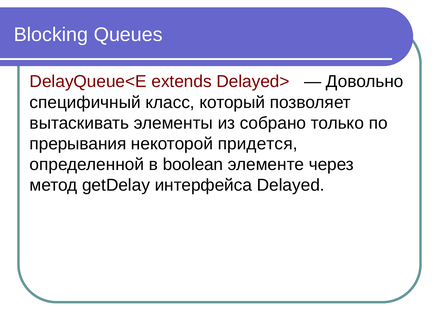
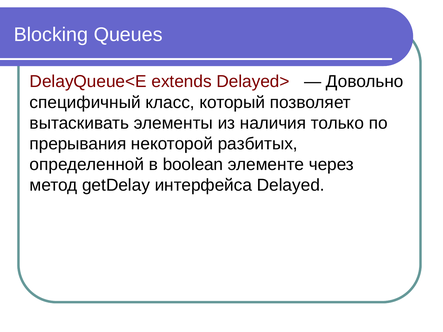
собрано: собрано -> наличия
придется: придется -> разбитых
